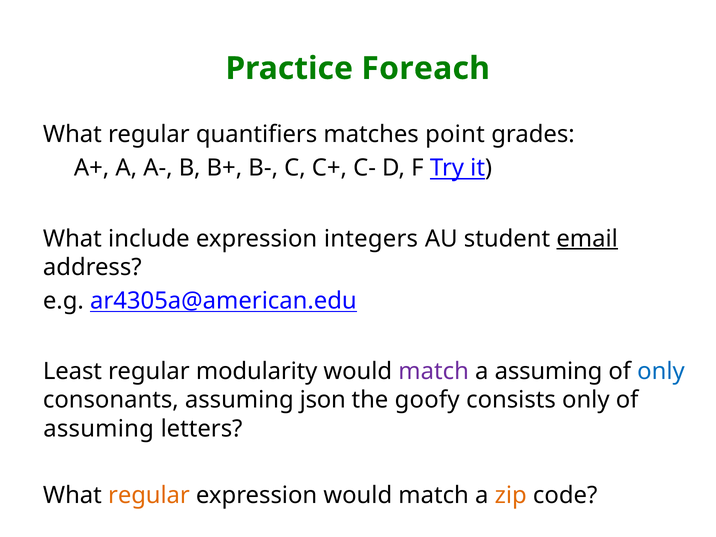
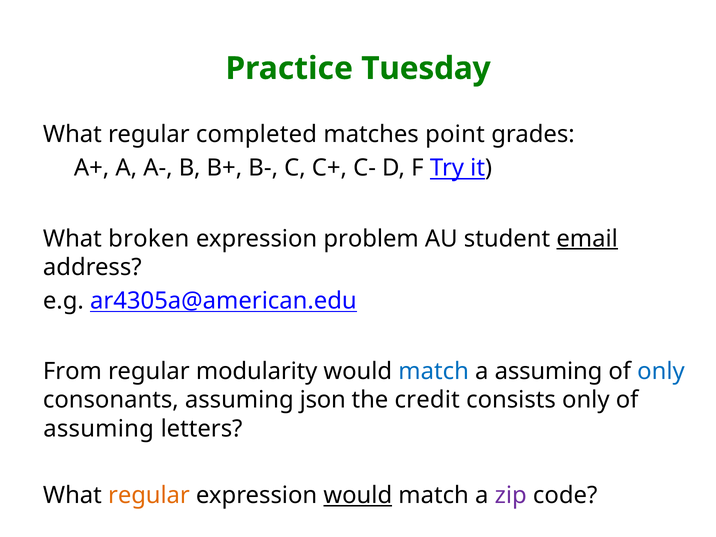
Foreach: Foreach -> Tuesday
quantifiers: quantifiers -> completed
include: include -> broken
integers: integers -> problem
Least: Least -> From
match at (434, 371) colour: purple -> blue
goofy: goofy -> credit
would at (358, 496) underline: none -> present
zip colour: orange -> purple
